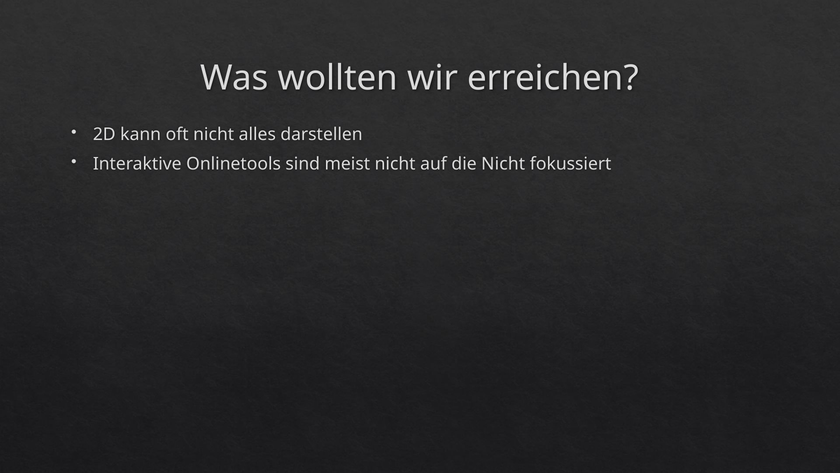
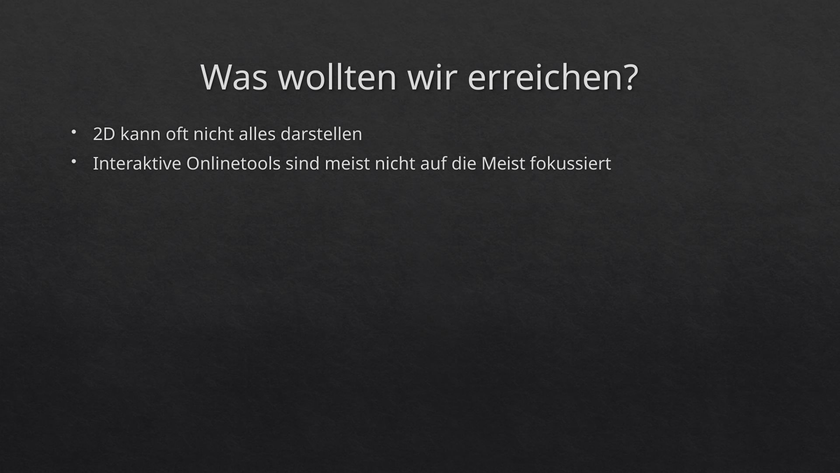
die Nicht: Nicht -> Meist
